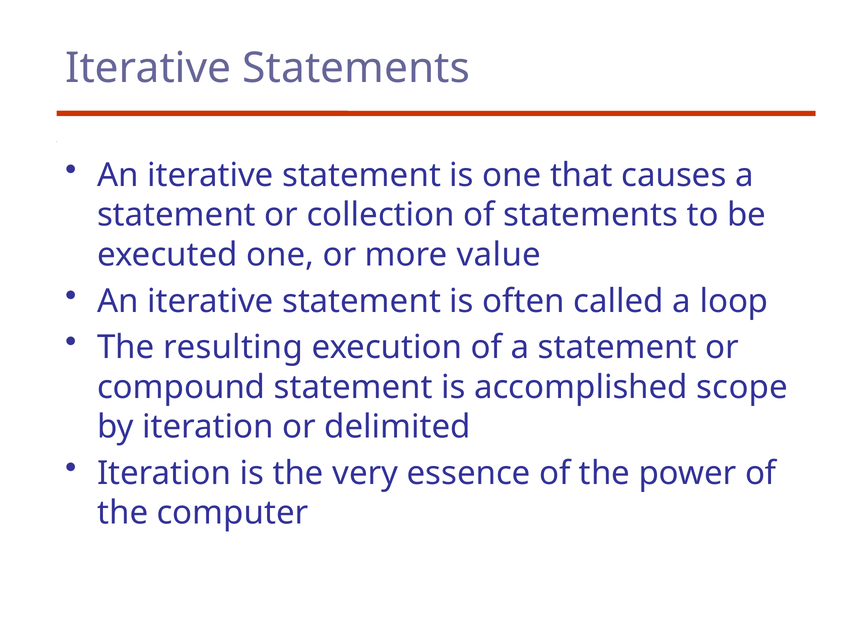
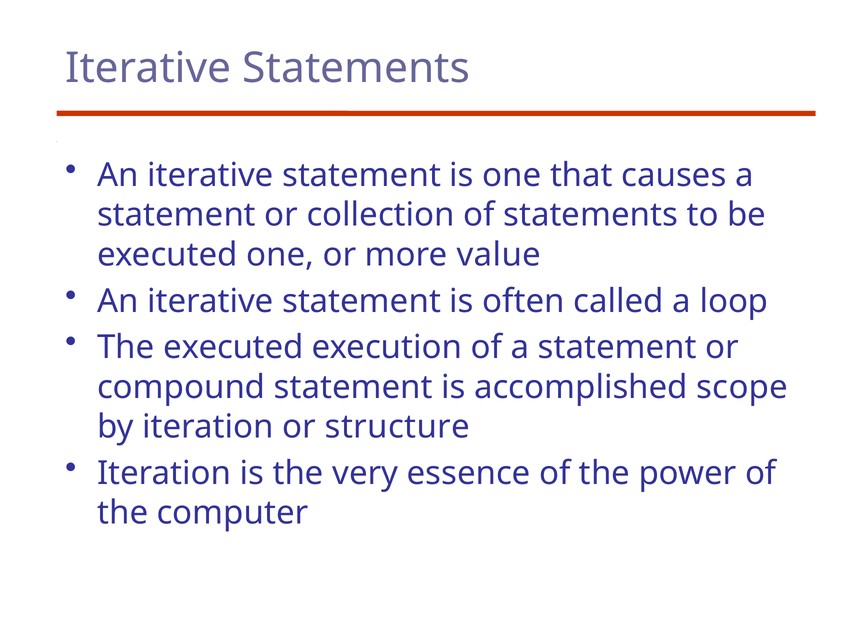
The resulting: resulting -> executed
delimited: delimited -> structure
